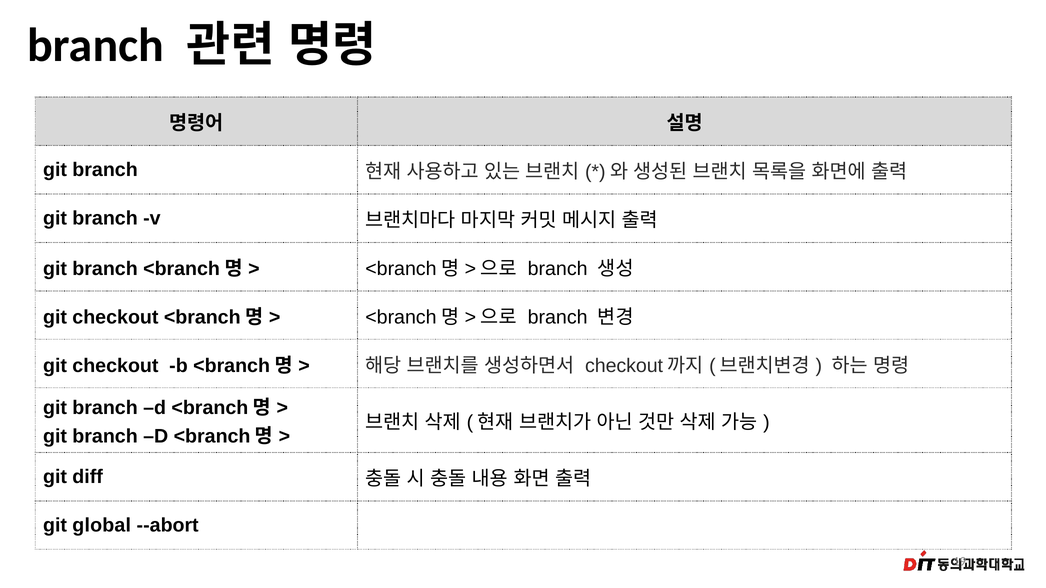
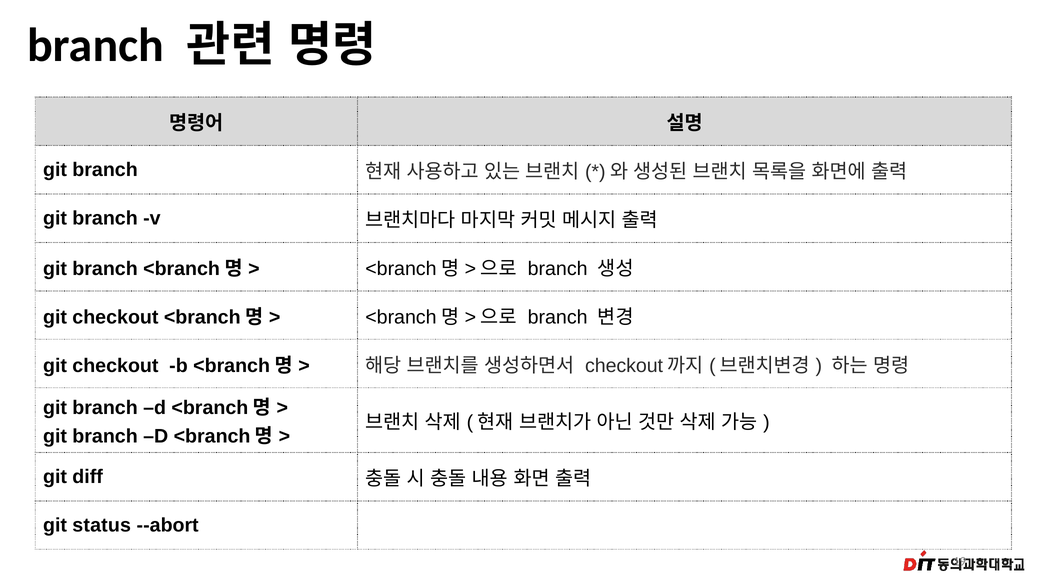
global: global -> status
